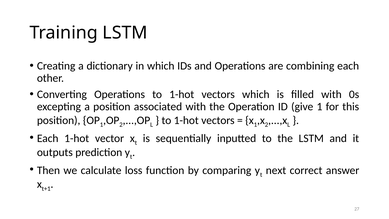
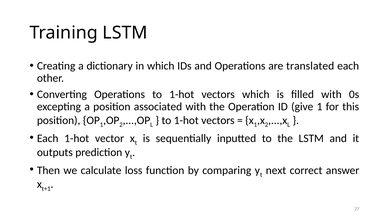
combining: combining -> translated
